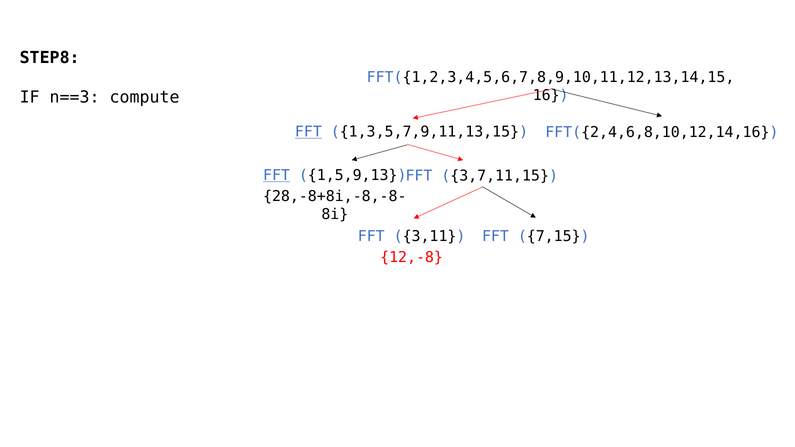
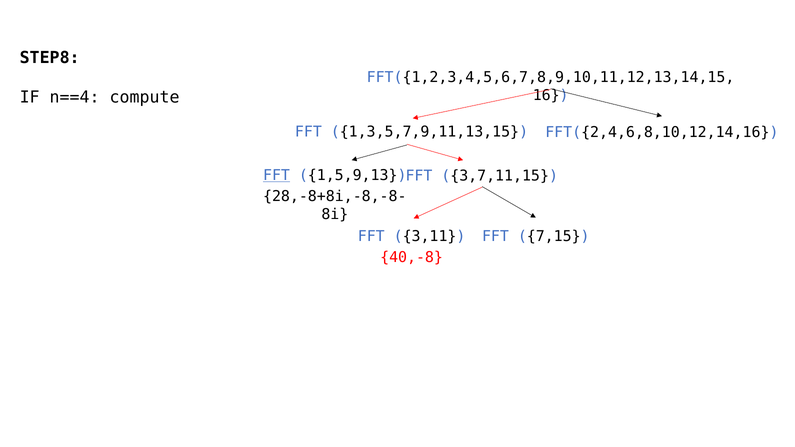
n==3: n==3 -> n==4
FFT at (308, 132) underline: present -> none
12,-8: 12,-8 -> 40,-8
